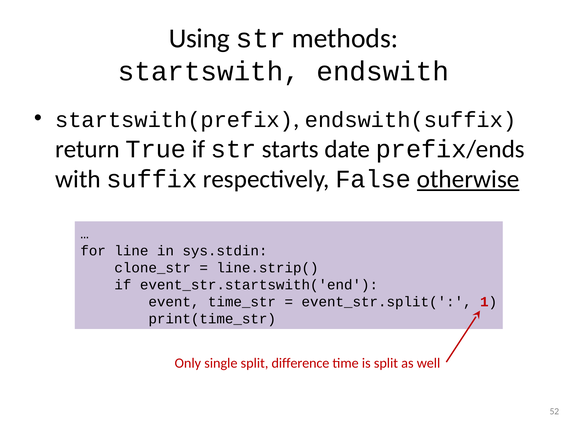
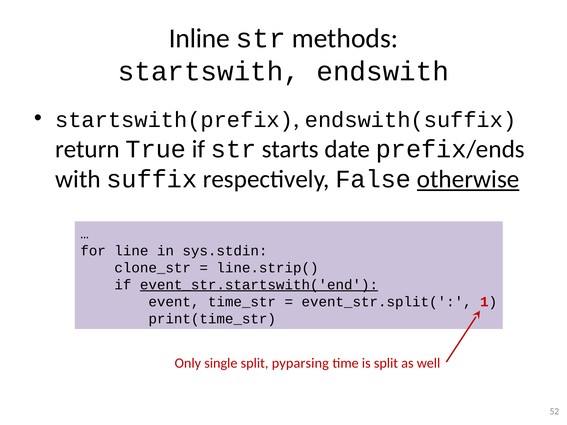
Using: Using -> Inline
event_str.startswith('end underline: none -> present
difference: difference -> pyparsing
